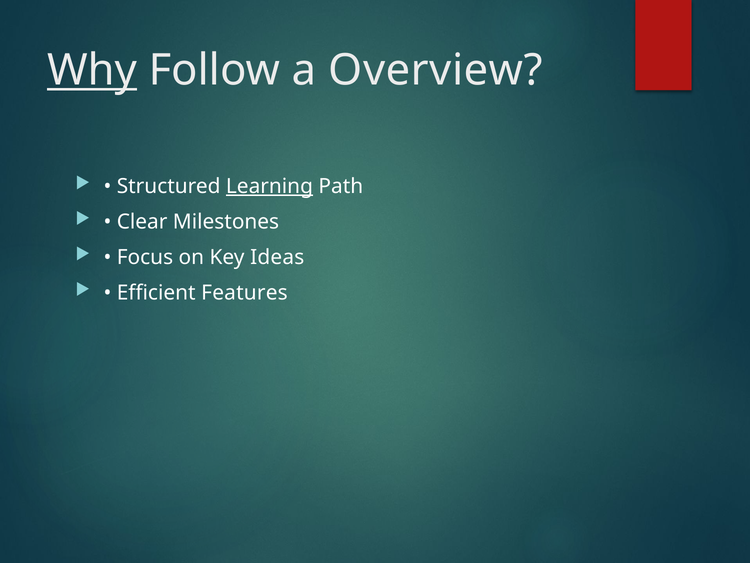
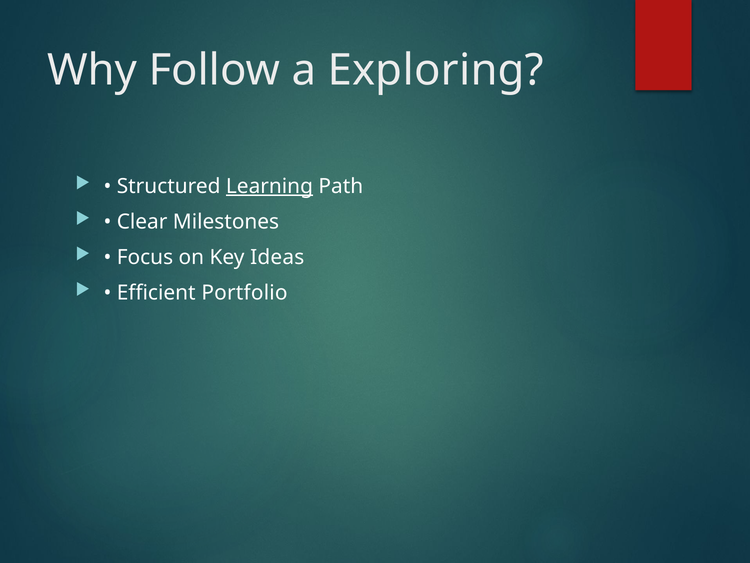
Why underline: present -> none
Overview: Overview -> Exploring
Features: Features -> Portfolio
